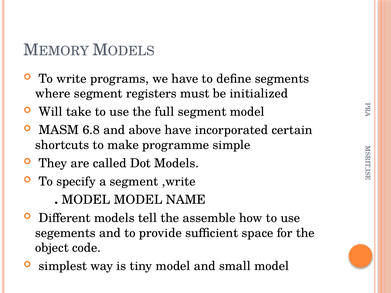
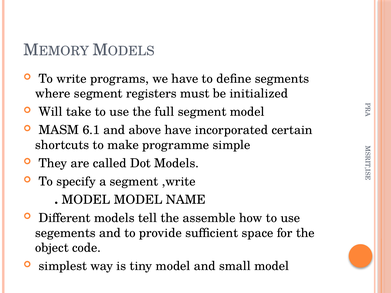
6.8: 6.8 -> 6.1
